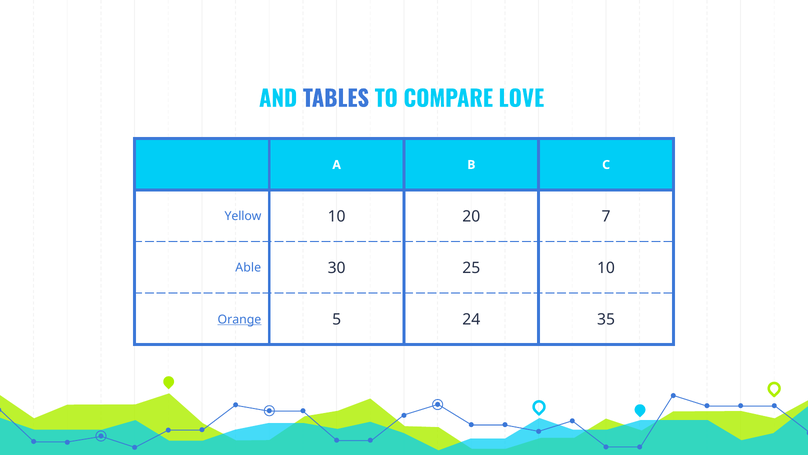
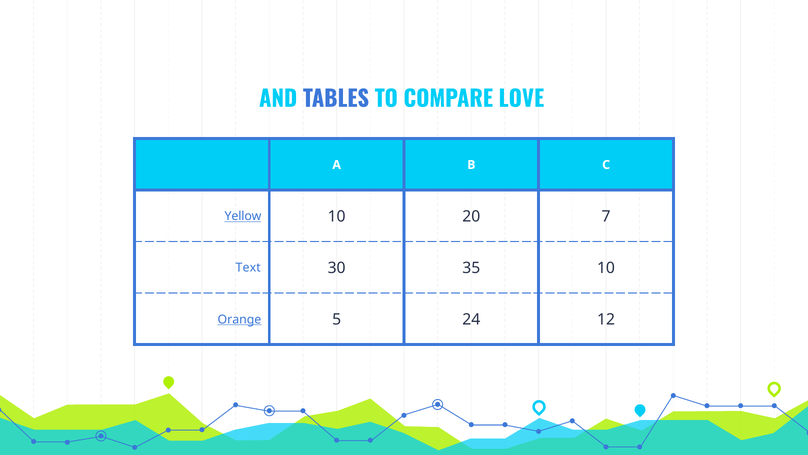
Yellow underline: none -> present
Able: Able -> Text
25: 25 -> 35
35: 35 -> 12
